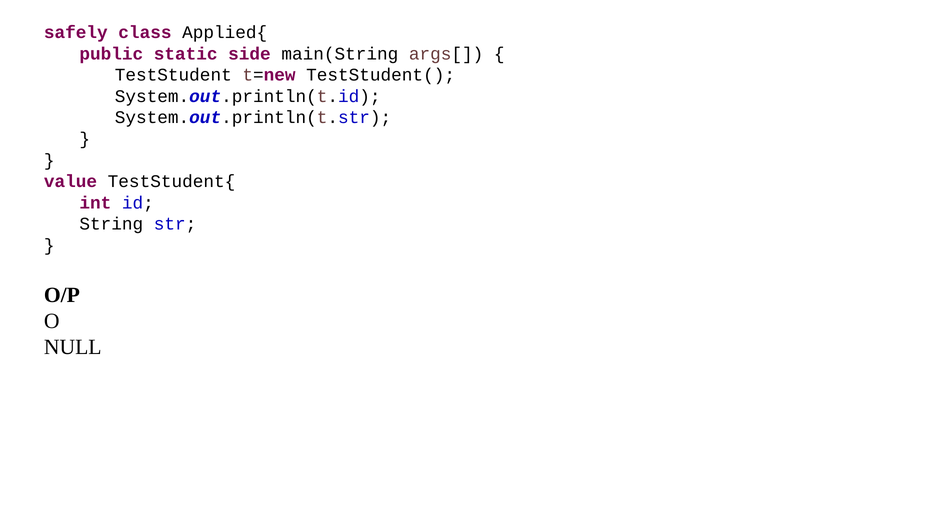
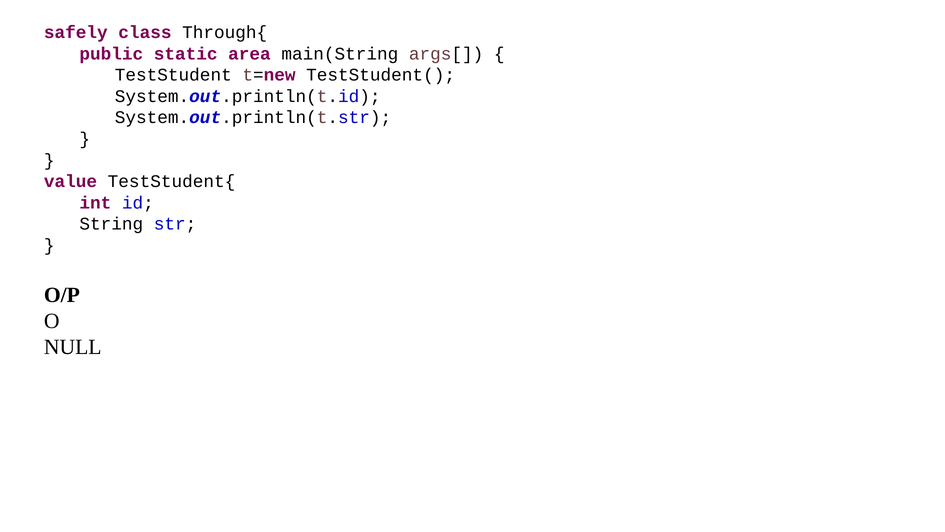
Applied{: Applied{ -> Through{
side: side -> area
